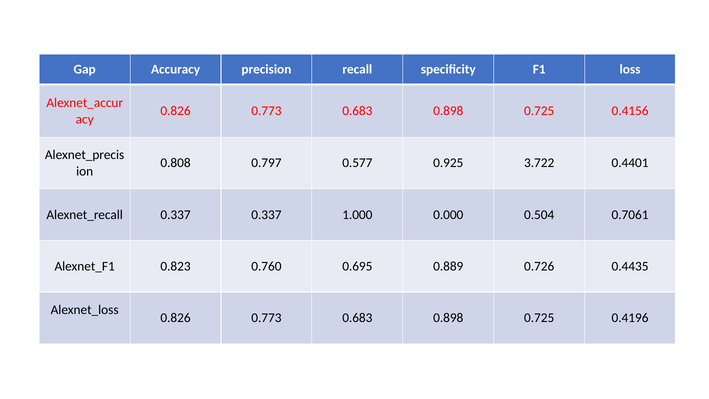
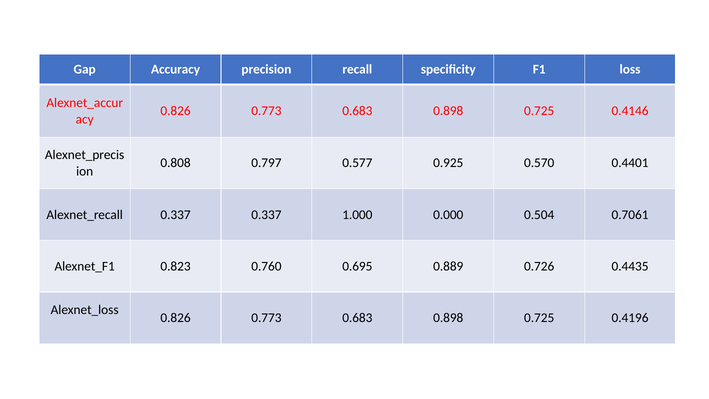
0.4156: 0.4156 -> 0.4146
3.722: 3.722 -> 0.570
